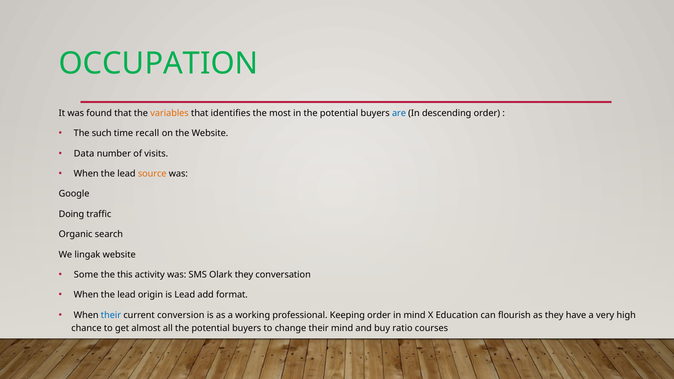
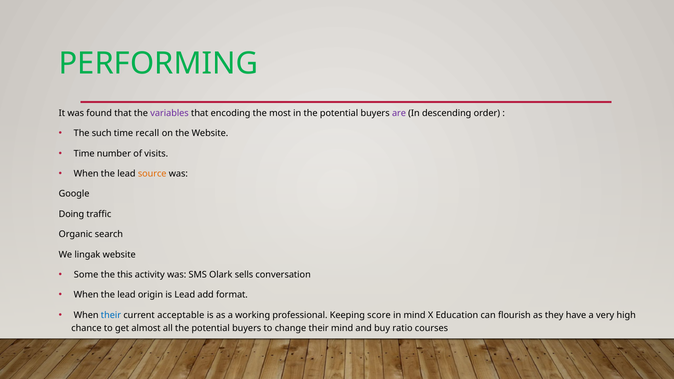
OCCUPATION: OCCUPATION -> PERFORMING
variables colour: orange -> purple
identifies: identifies -> encoding
are colour: blue -> purple
Data at (84, 154): Data -> Time
Olark they: they -> sells
conversion: conversion -> acceptable
Keeping order: order -> score
